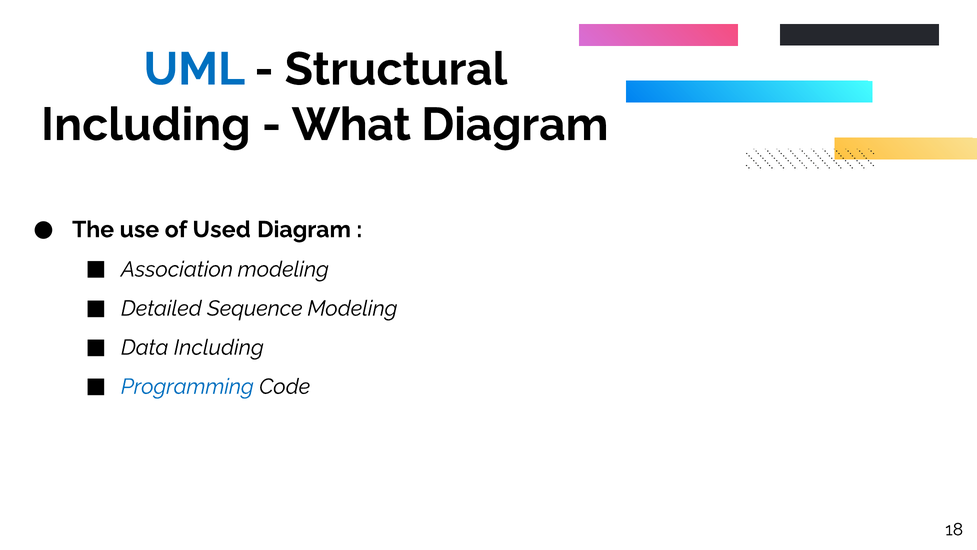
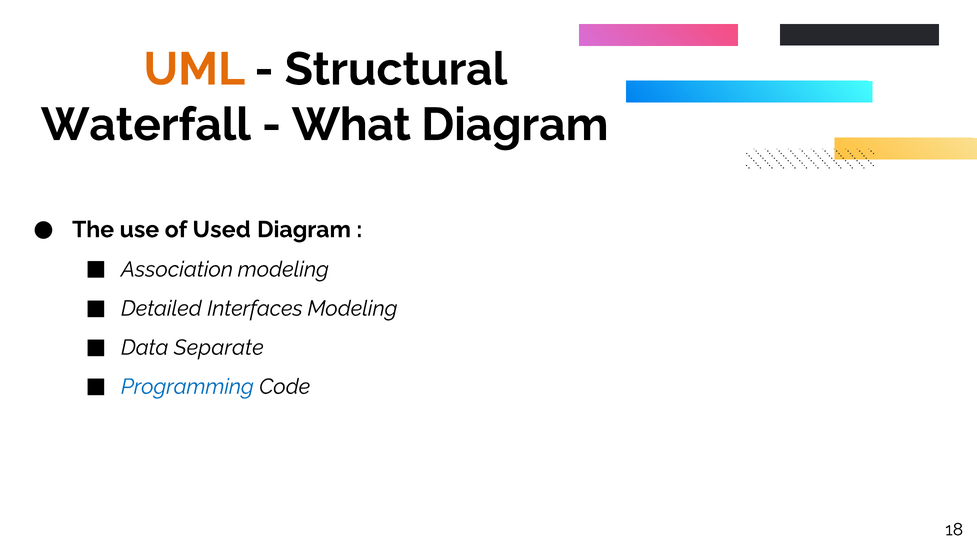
UML colour: blue -> orange
Including at (146, 125): Including -> Waterfall
Sequence: Sequence -> Interfaces
Data Including: Including -> Separate
